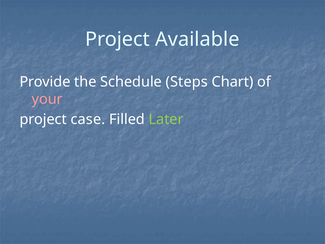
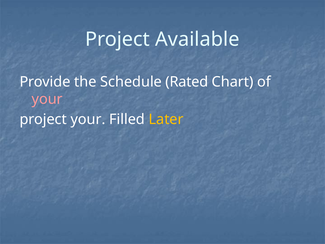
Steps: Steps -> Rated
project case: case -> your
Later colour: light green -> yellow
